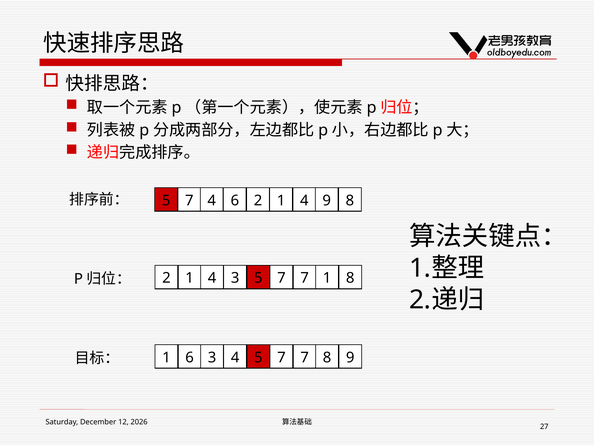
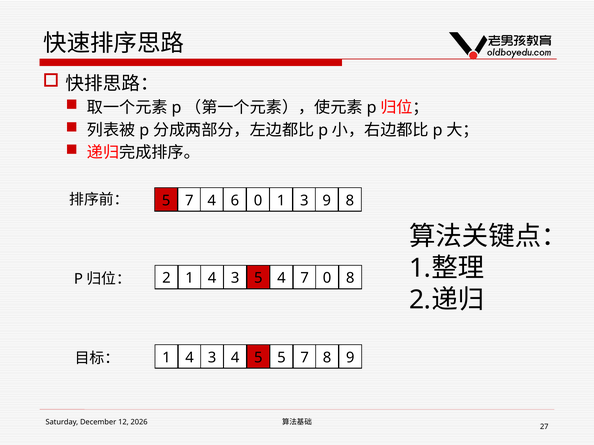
6 2: 2 -> 0
4 at (304, 201): 4 -> 3
3 5 7: 7 -> 4
7 1: 1 -> 0
6 at (190, 358): 6 -> 4
4 5 7: 7 -> 5
